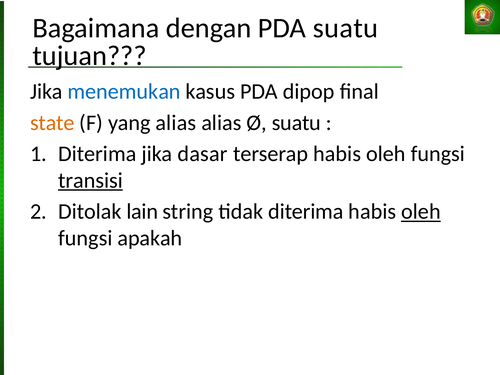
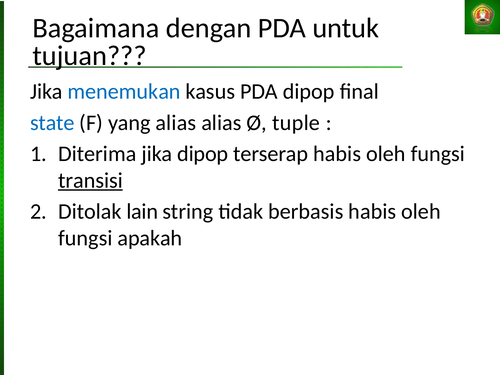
PDA suatu: suatu -> untuk
state colour: orange -> blue
Ø suatu: suatu -> tuple
jika dasar: dasar -> dipop
tidak diterima: diterima -> berbasis
oleh at (421, 212) underline: present -> none
